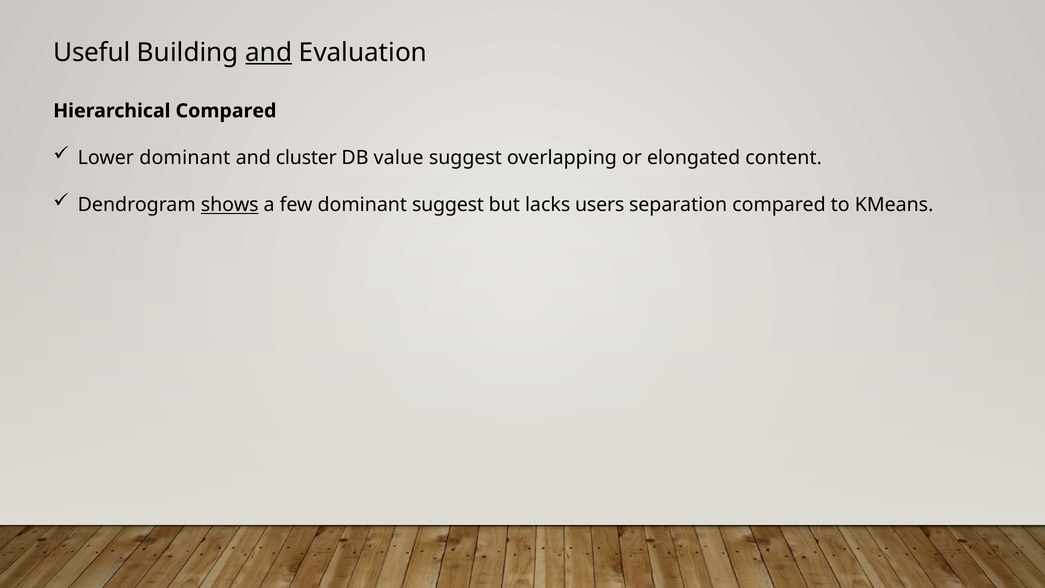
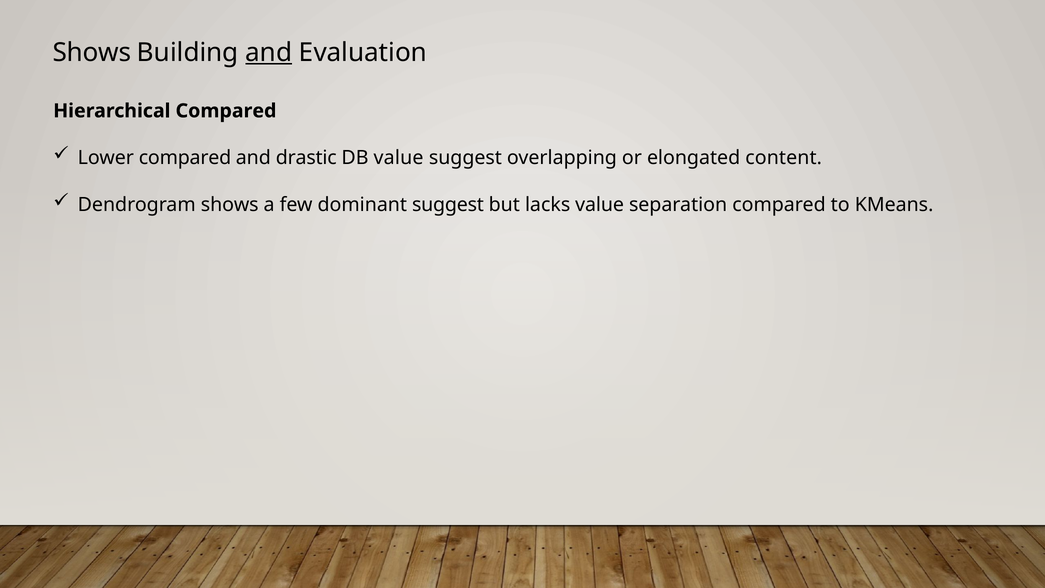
Useful at (92, 53): Useful -> Shows
Lower dominant: dominant -> compared
cluster: cluster -> drastic
shows at (230, 205) underline: present -> none
lacks users: users -> value
